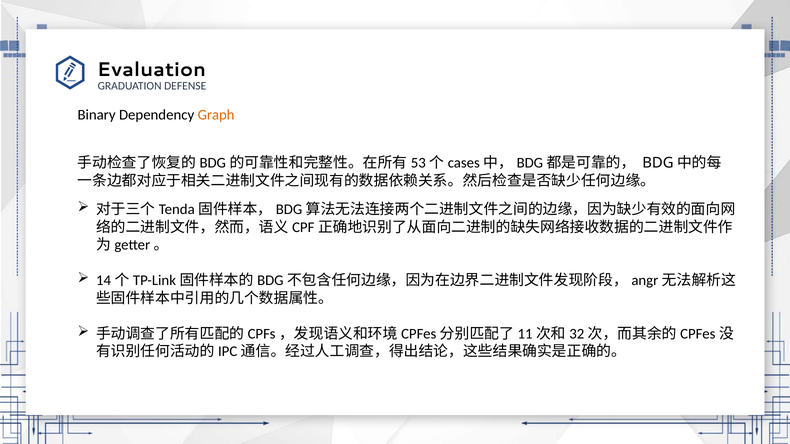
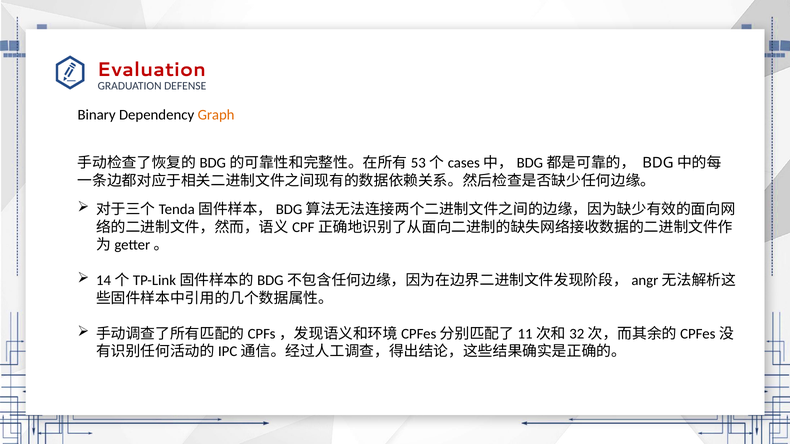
Evaluation colour: black -> red
